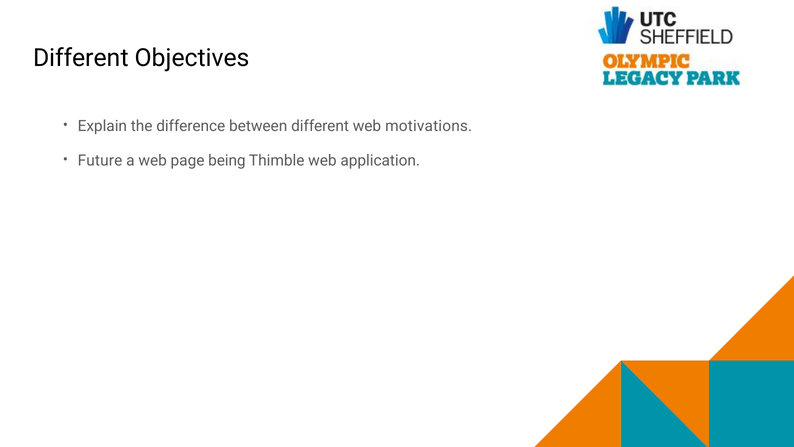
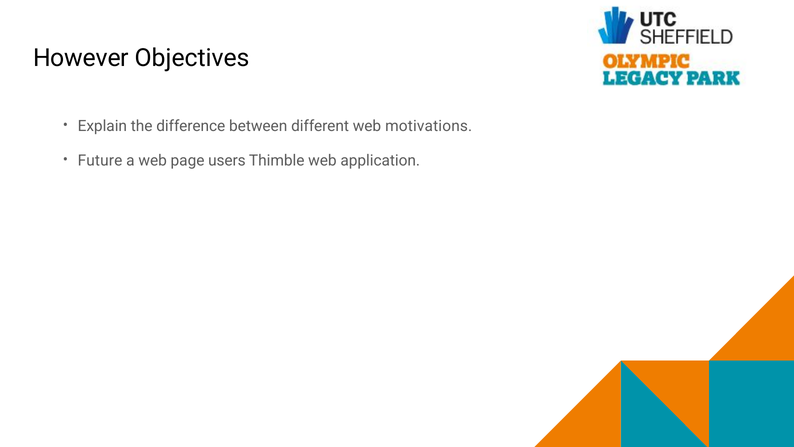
Different at (81, 58): Different -> However
being: being -> users
